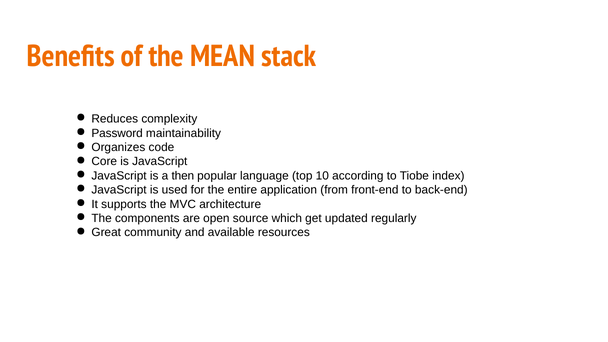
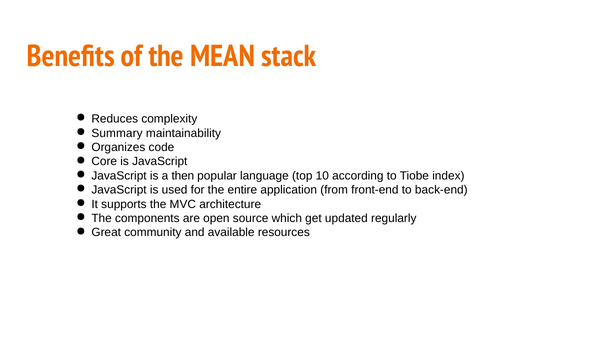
Password: Password -> Summary
